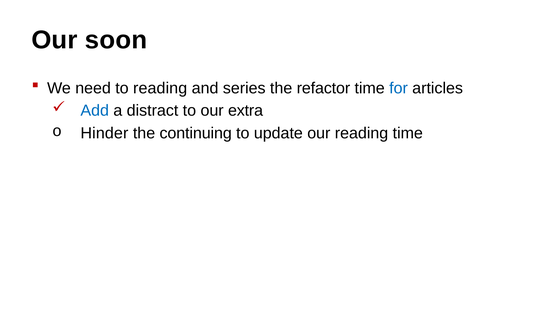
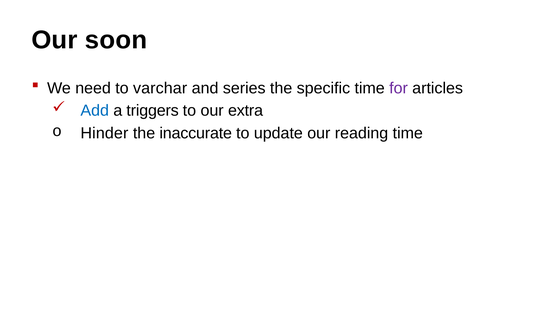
to reading: reading -> varchar
refactor: refactor -> specific
for colour: blue -> purple
distract: distract -> triggers
continuing: continuing -> inaccurate
